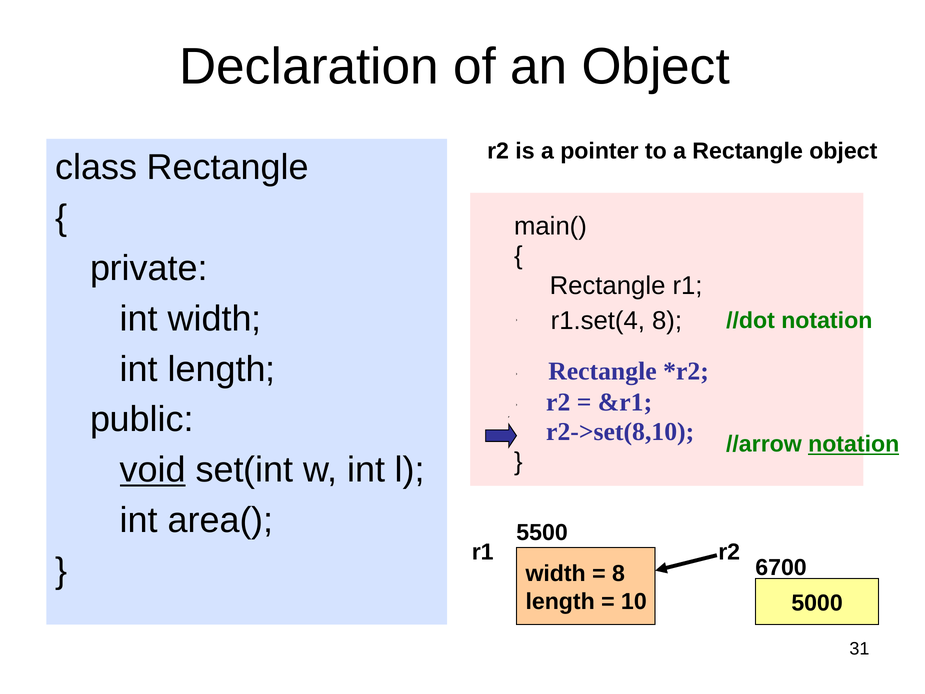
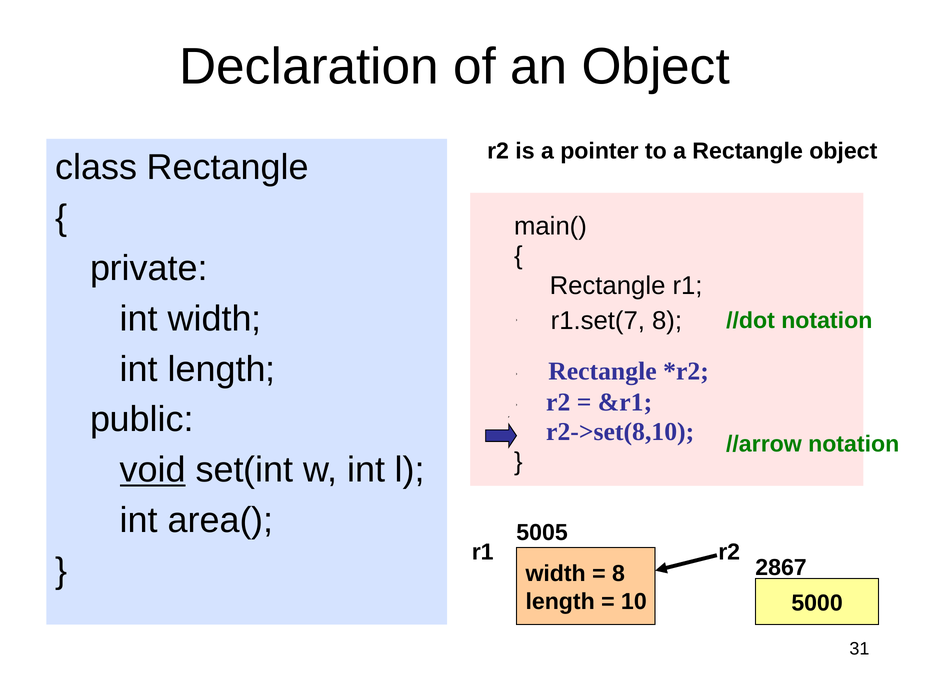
r1.set(4: r1.set(4 -> r1.set(7
notation at (854, 444) underline: present -> none
5500: 5500 -> 5005
6700: 6700 -> 2867
